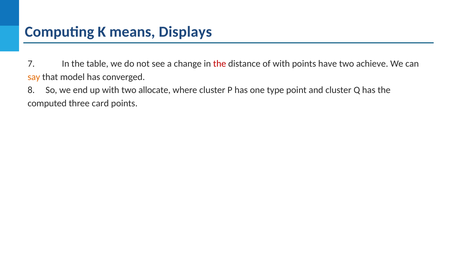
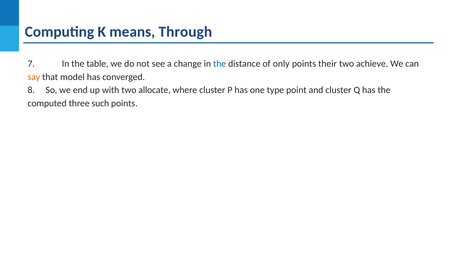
Displays: Displays -> Through
the at (220, 64) colour: red -> blue
of with: with -> only
have: have -> their
card: card -> such
